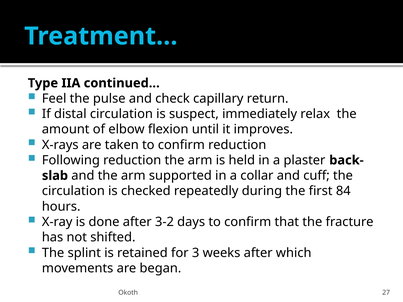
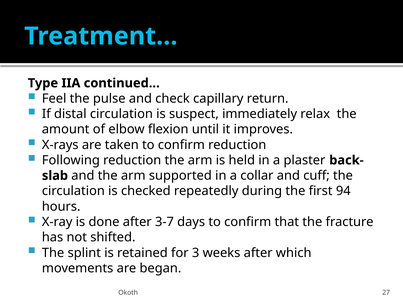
84: 84 -> 94
3-2: 3-2 -> 3-7
